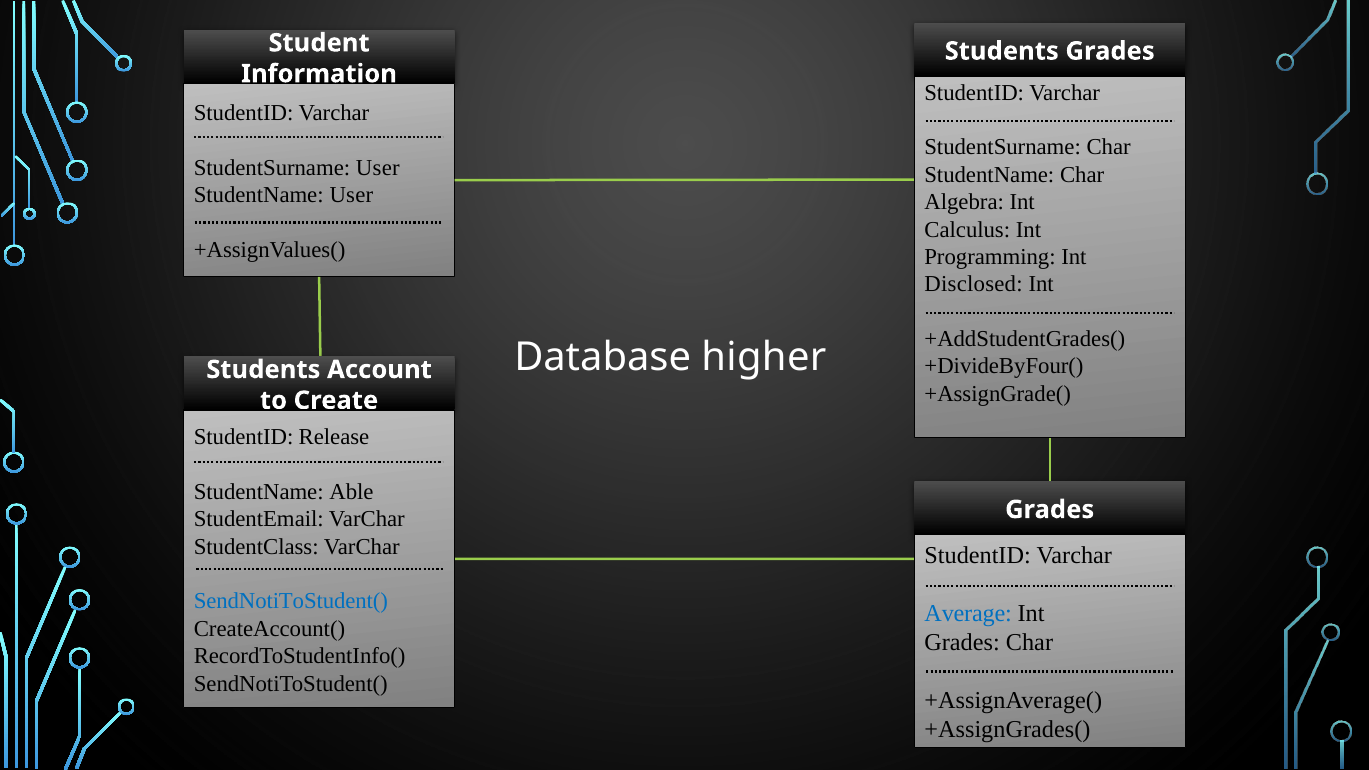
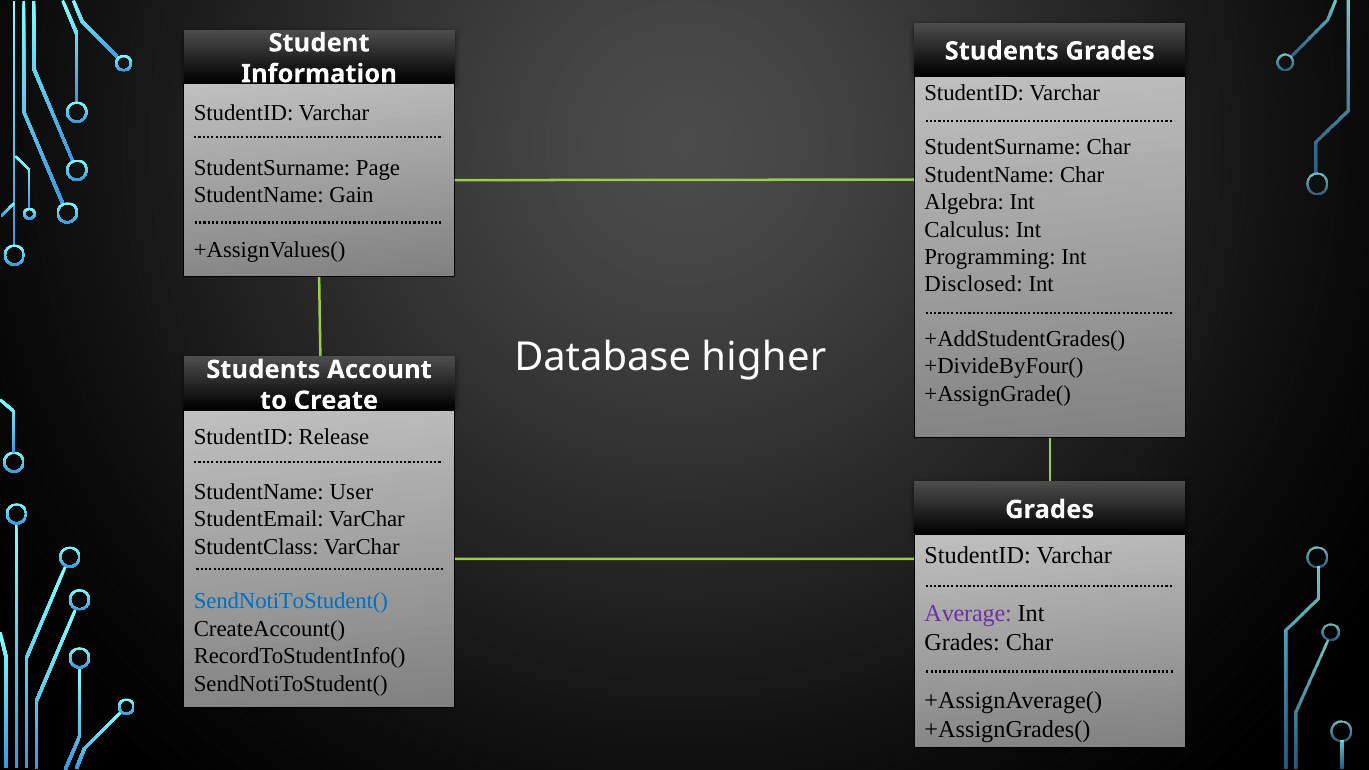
StudentSurname User: User -> Page
StudentName User: User -> Gain
Able: Able -> User
Average colour: blue -> purple
